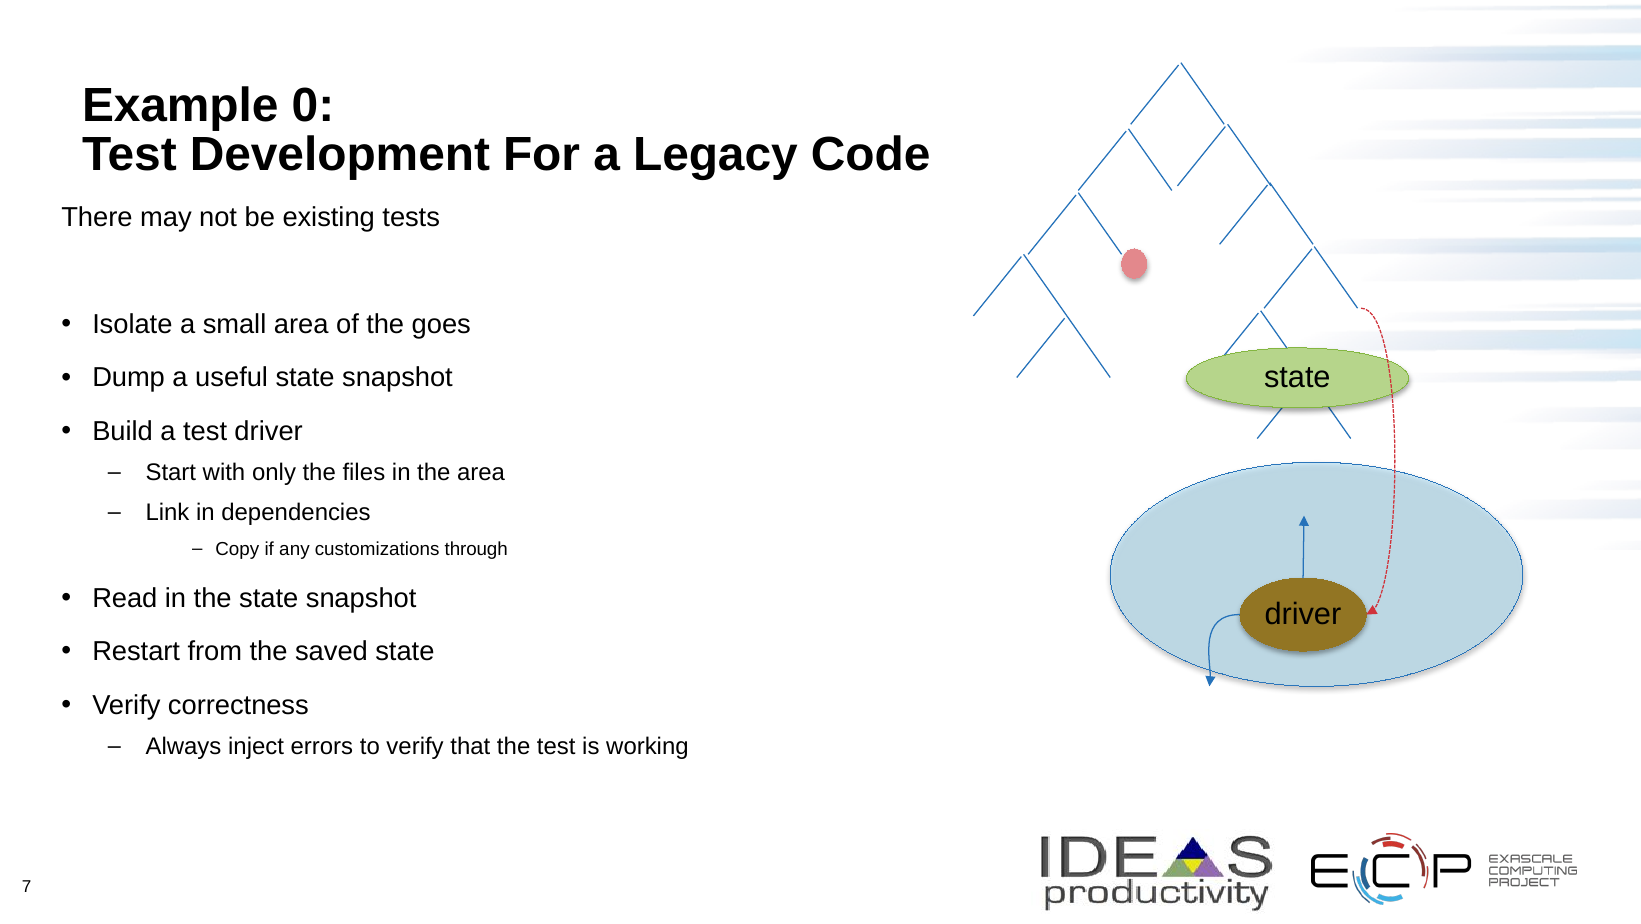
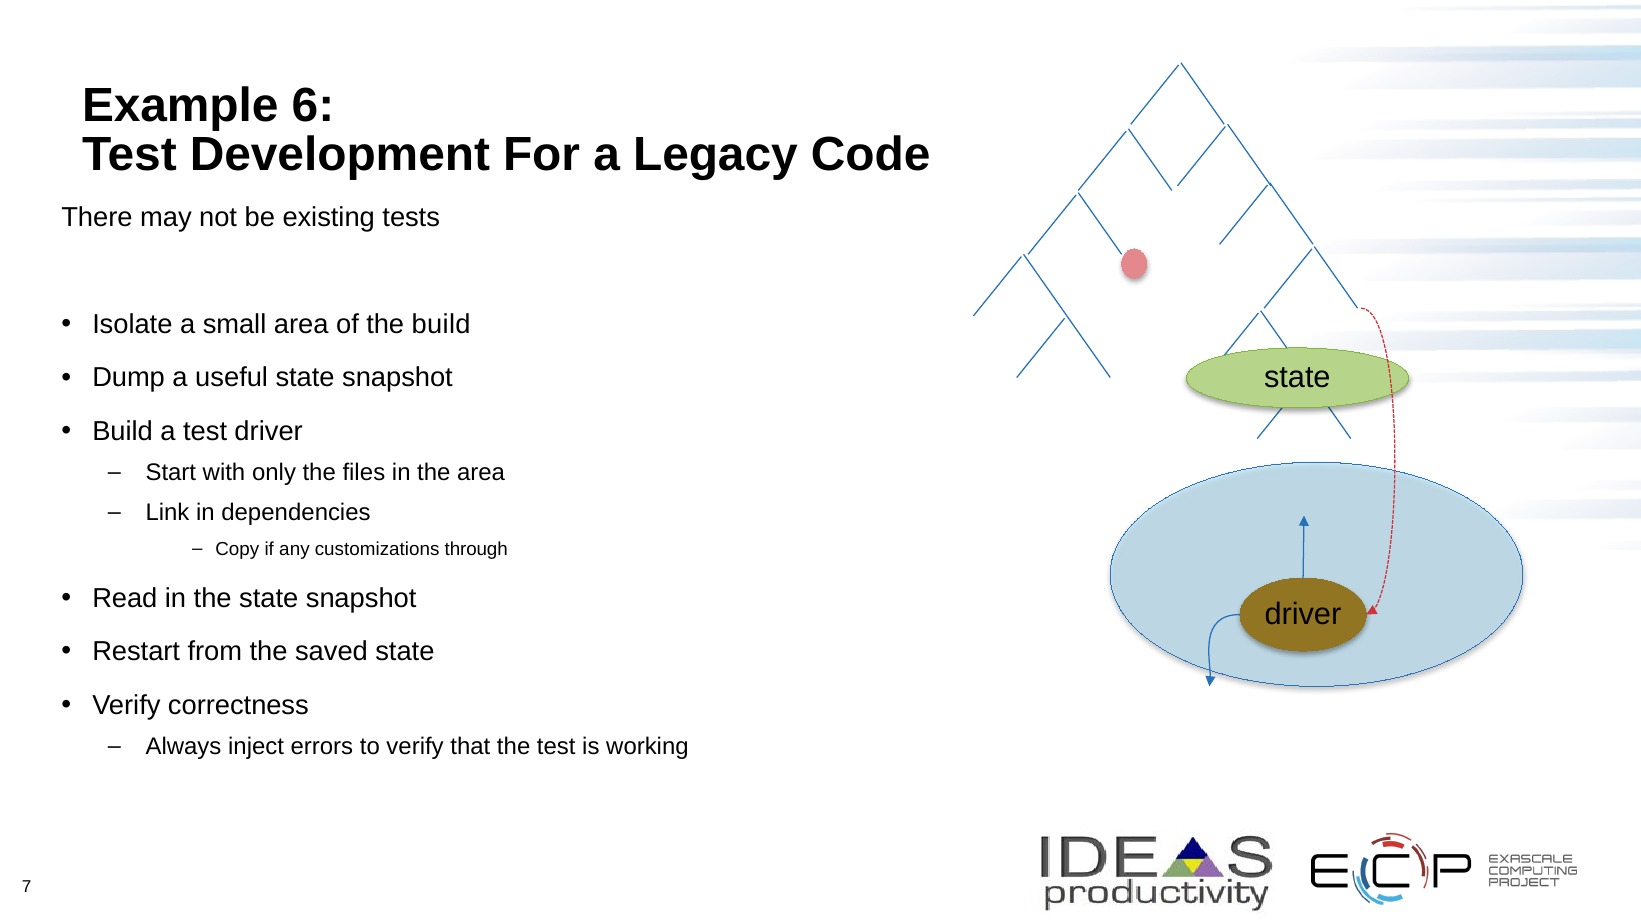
0: 0 -> 6
the goes: goes -> build
